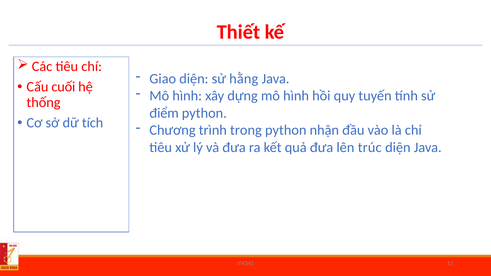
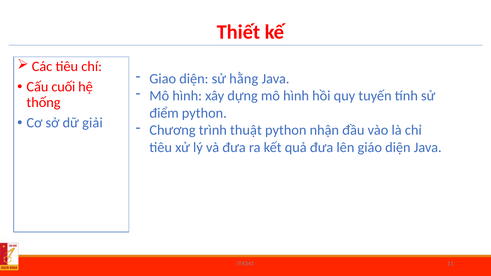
tích: tích -> giải
trong: trong -> thuật
trúc: trúc -> giáo
